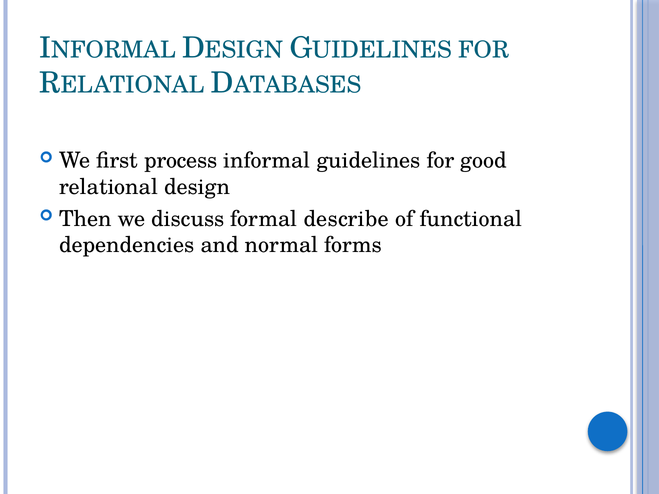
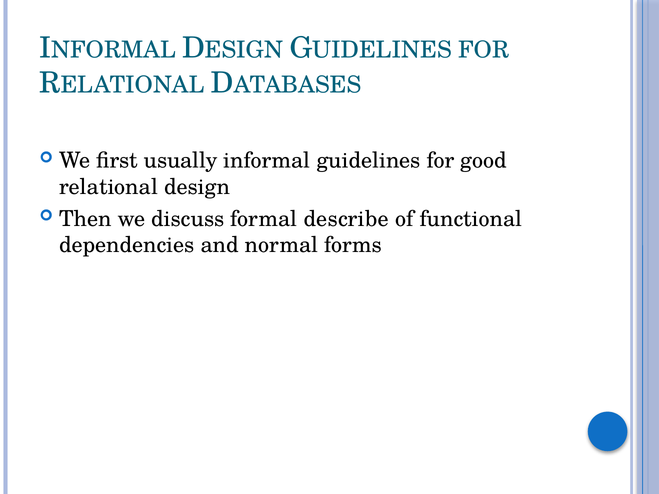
process: process -> usually
